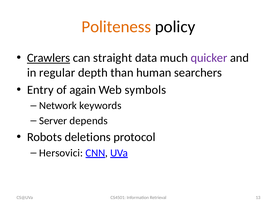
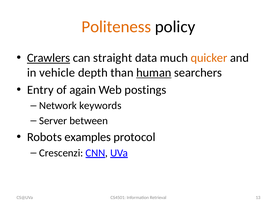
quicker colour: purple -> orange
regular: regular -> vehicle
human underline: none -> present
symbols: symbols -> postings
depends: depends -> between
deletions: deletions -> examples
Hersovici: Hersovici -> Crescenzi
